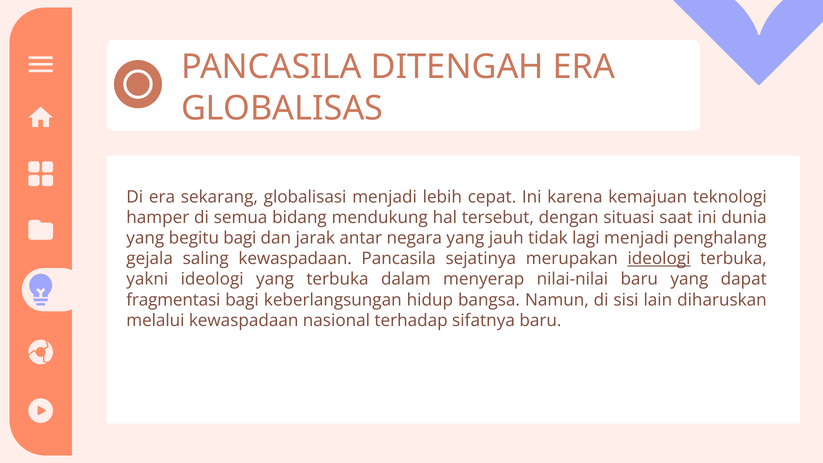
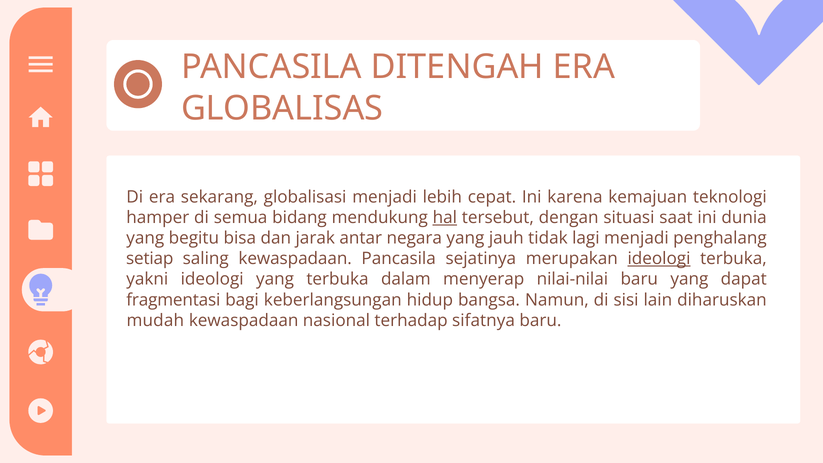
hal underline: none -> present
begitu bagi: bagi -> bisa
gejala: gejala -> setiap
melalui: melalui -> mudah
